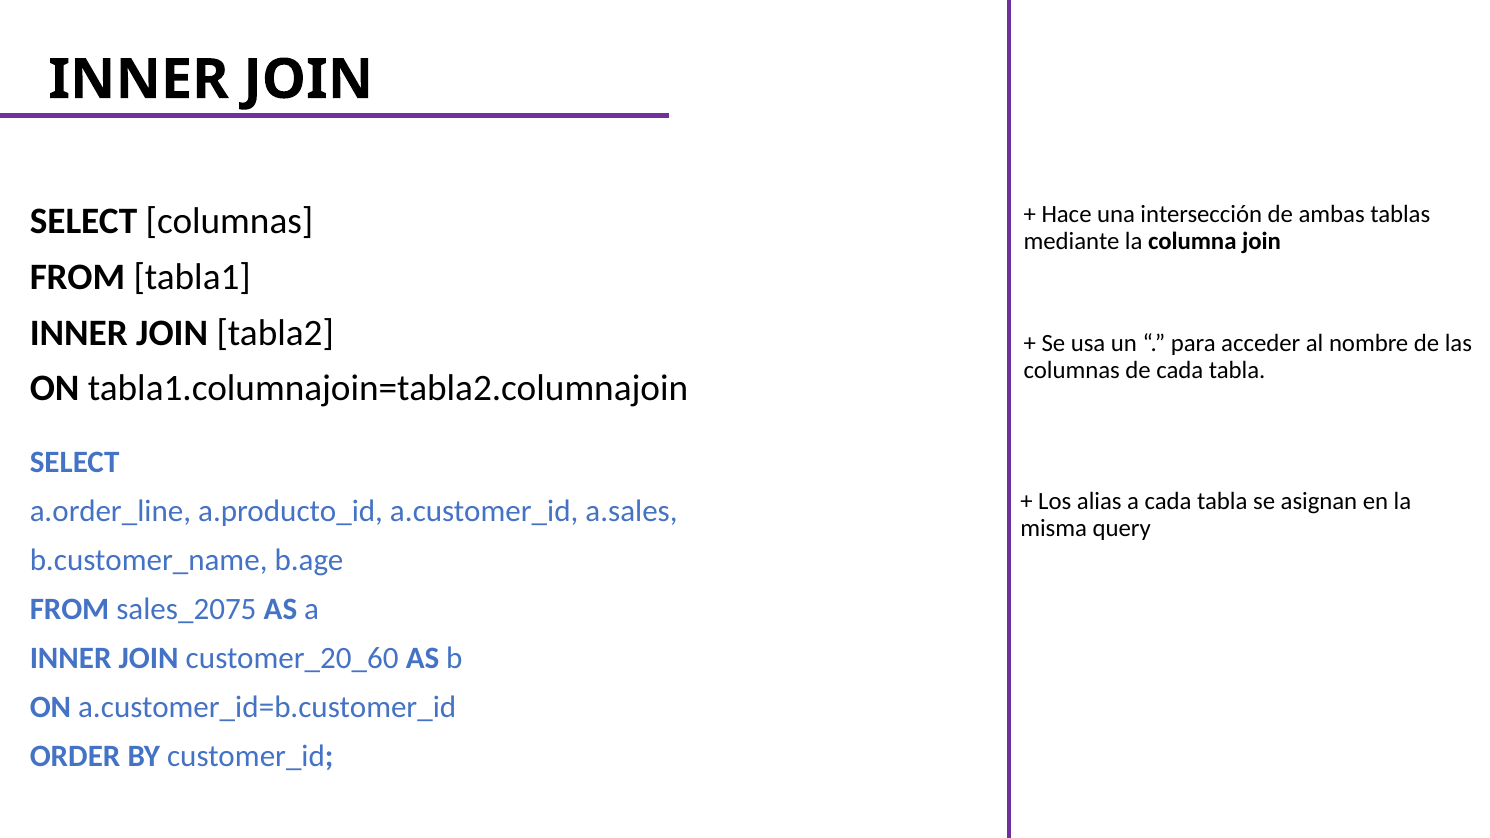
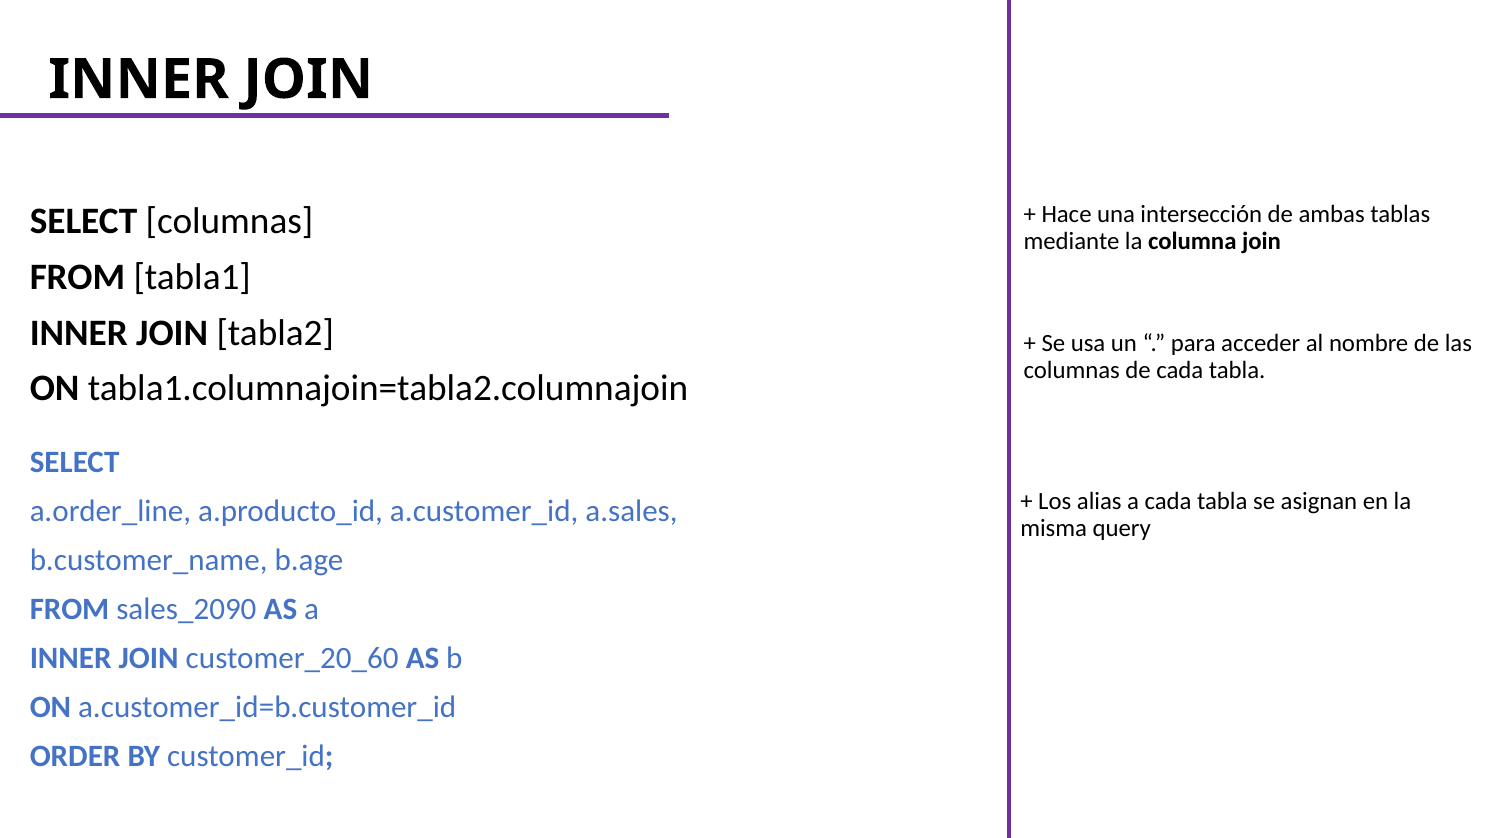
sales_2075: sales_2075 -> sales_2090
